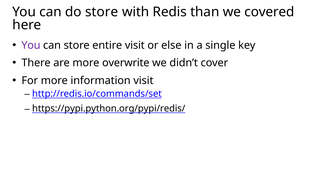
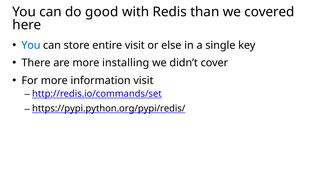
do store: store -> good
You at (31, 45) colour: purple -> blue
overwrite: overwrite -> installing
